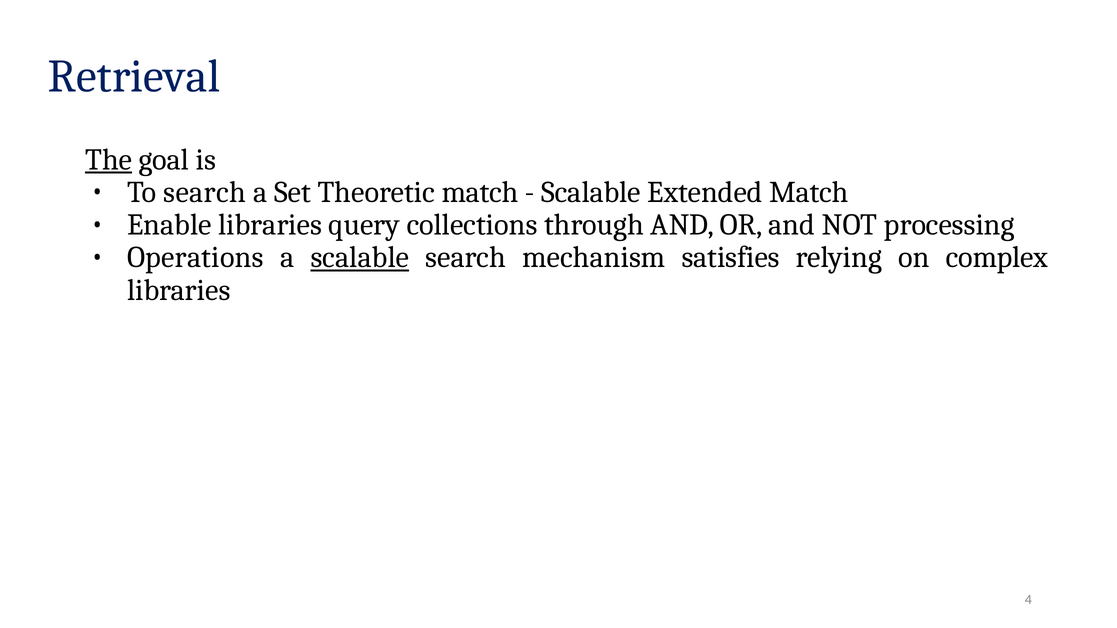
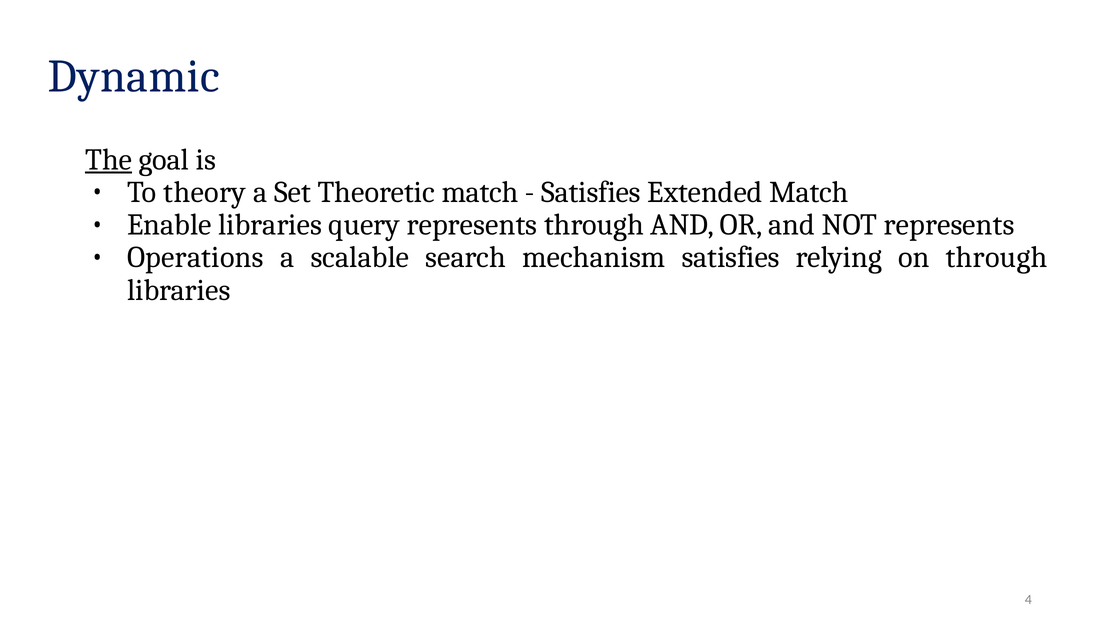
Retrieval: Retrieval -> Dynamic
To search: search -> theory
Scalable at (591, 192): Scalable -> Satisfies
query collections: collections -> represents
NOT processing: processing -> represents
scalable at (360, 258) underline: present -> none
on complex: complex -> through
